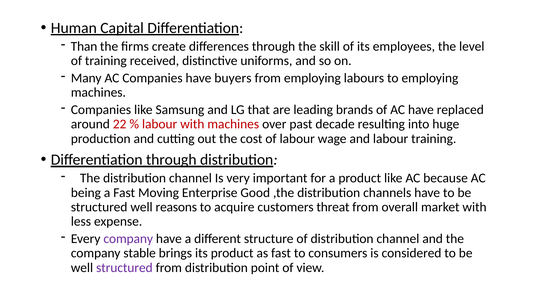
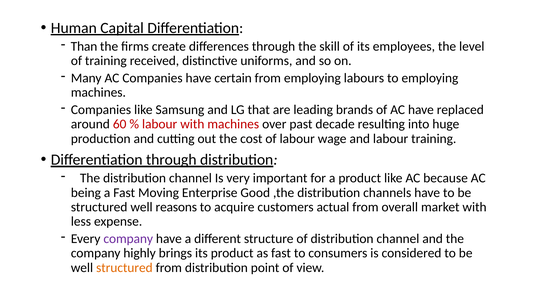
buyers: buyers -> certain
22: 22 -> 60
threat: threat -> actual
stable: stable -> highly
structured at (124, 268) colour: purple -> orange
